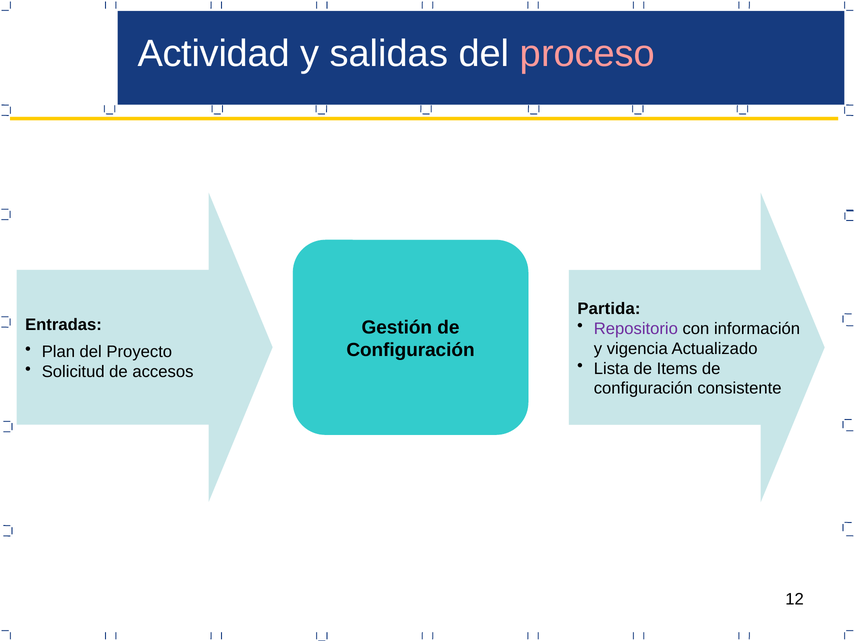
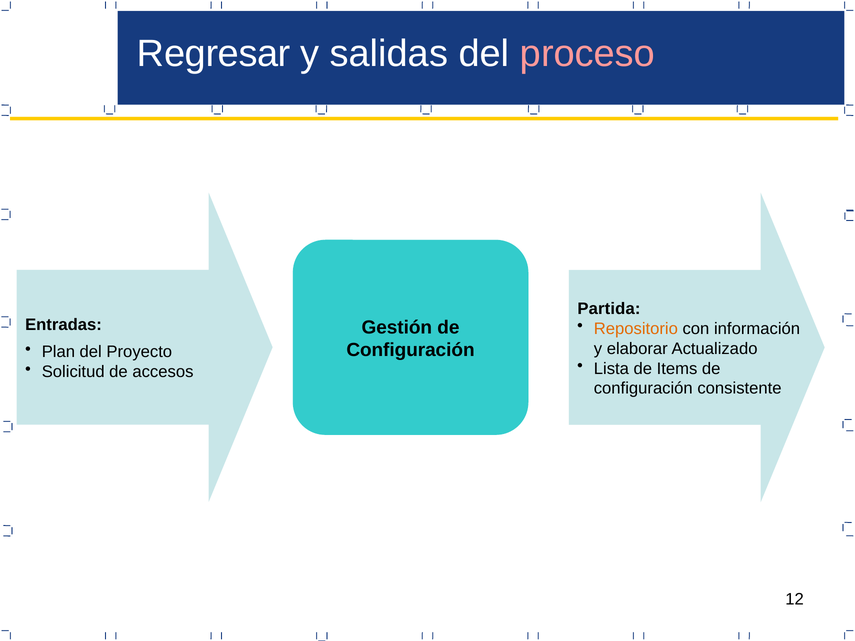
Actividad: Actividad -> Regresar
Repositorio colour: purple -> orange
vigencia: vigencia -> elaborar
